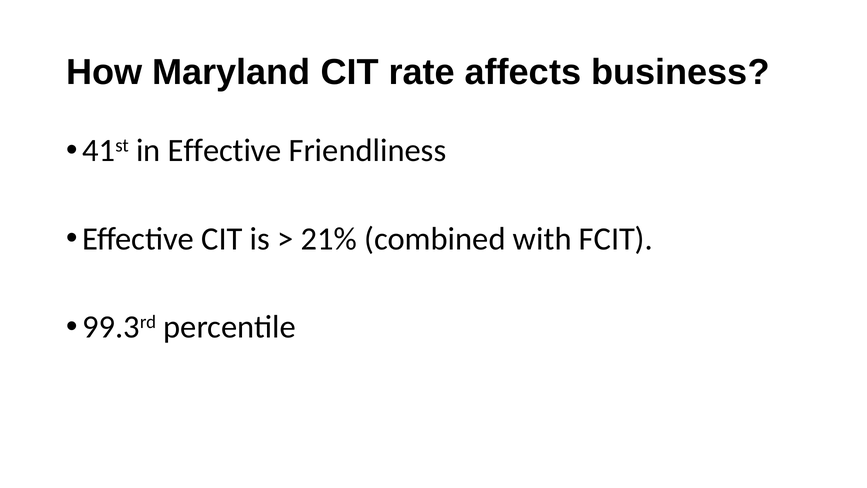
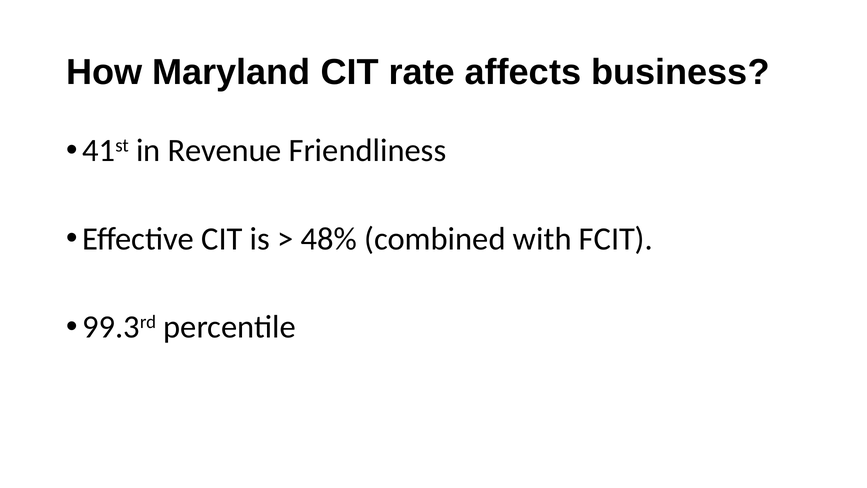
in Effective: Effective -> Revenue
21%: 21% -> 48%
